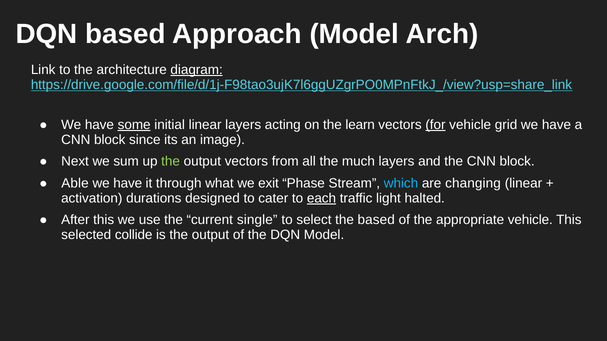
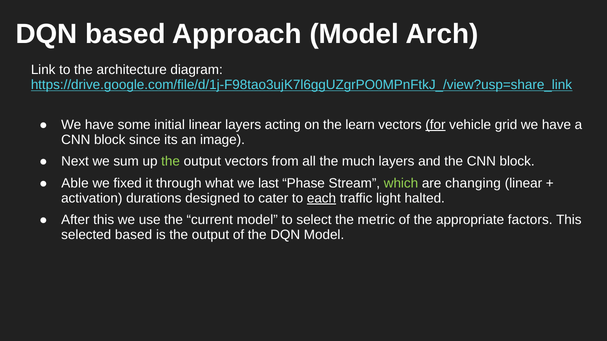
diagram underline: present -> none
some underline: present -> none
have at (128, 183): have -> fixed
exit: exit -> last
which colour: light blue -> light green
current single: single -> model
the based: based -> metric
appropriate vehicle: vehicle -> factors
selected collide: collide -> based
